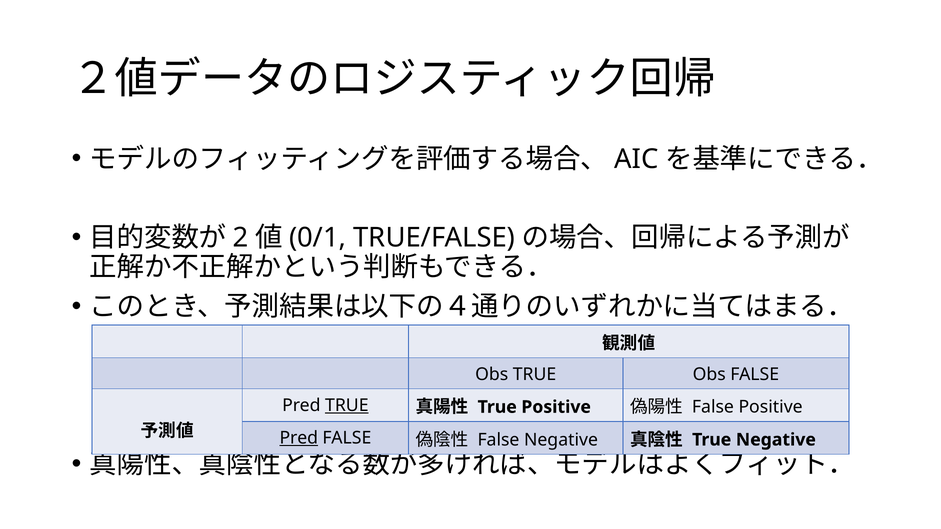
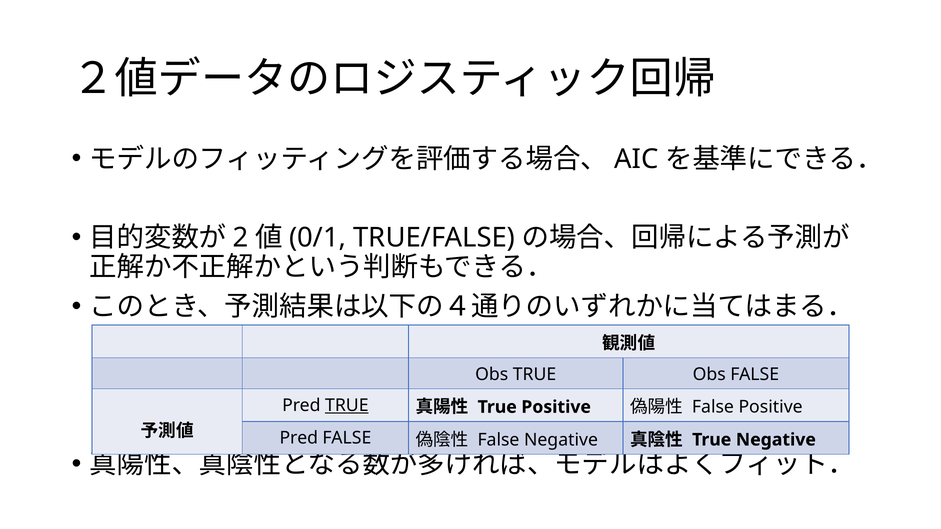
Pred at (299, 438) underline: present -> none
